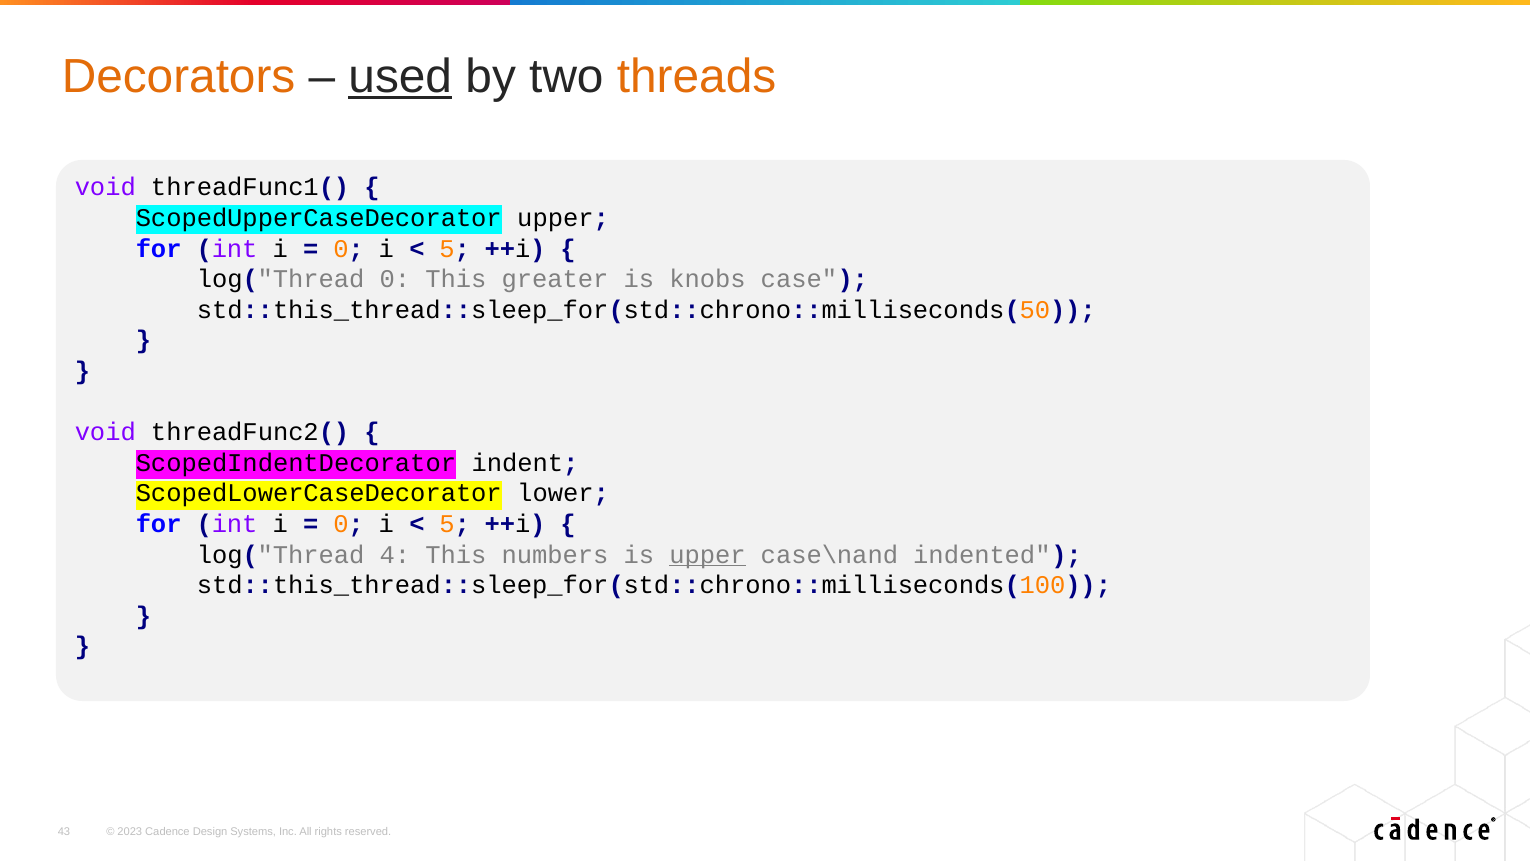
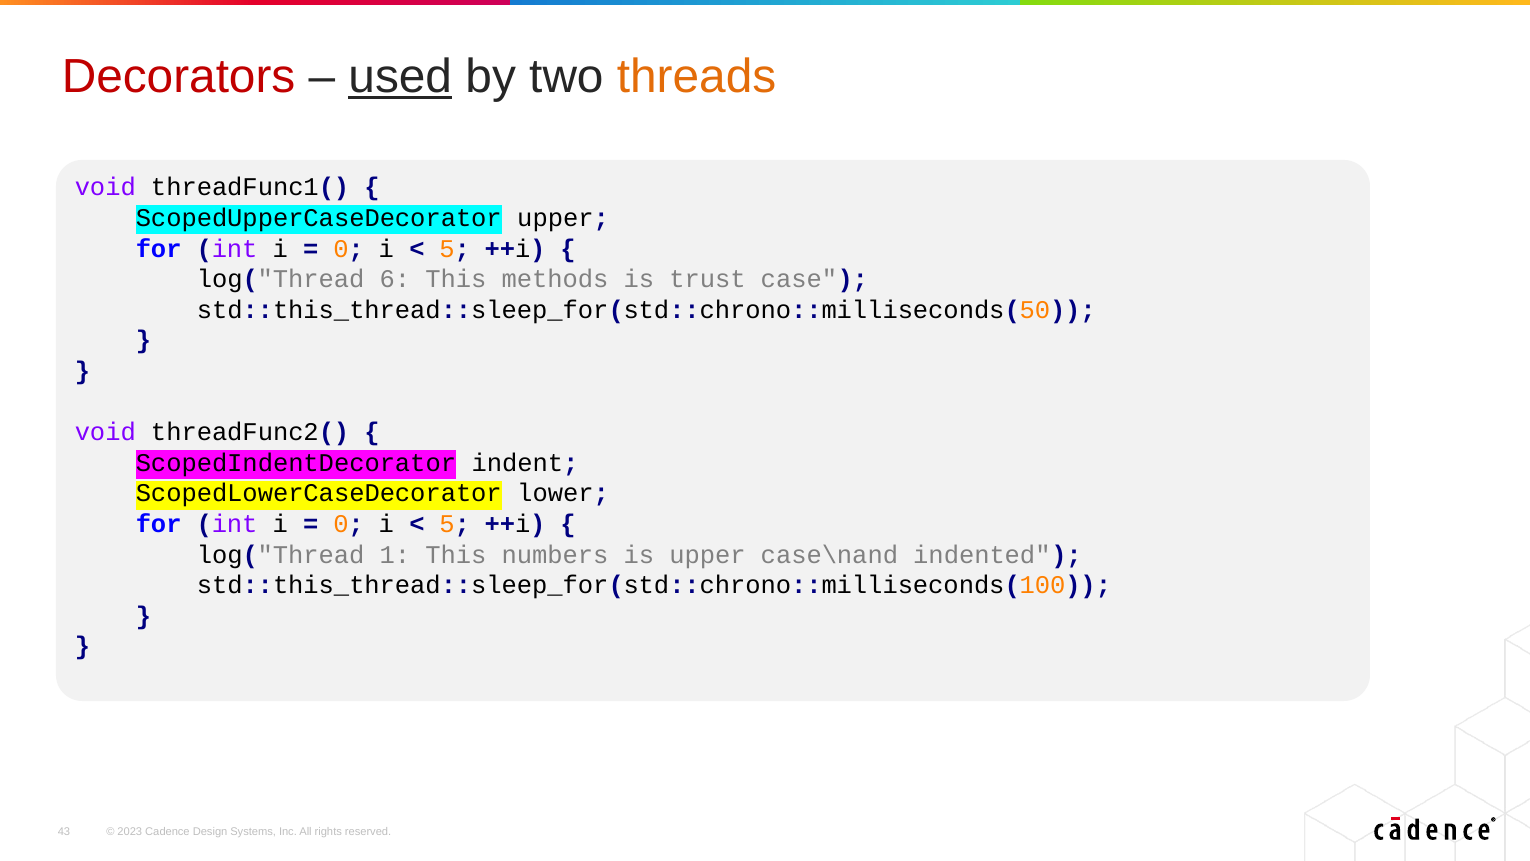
Decorators colour: orange -> red
log("Thread 0: 0 -> 6
greater: greater -> methods
knobs: knobs -> trust
4: 4 -> 1
upper at (707, 554) underline: present -> none
